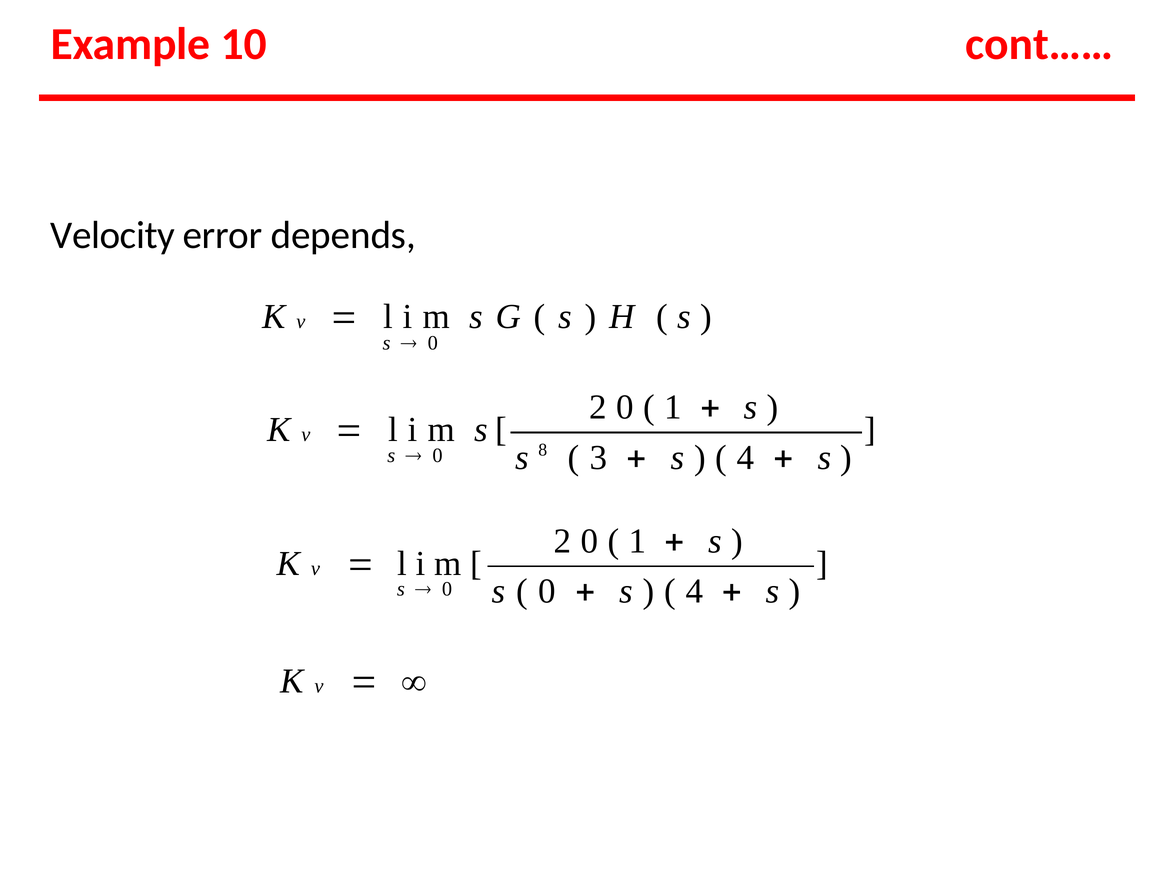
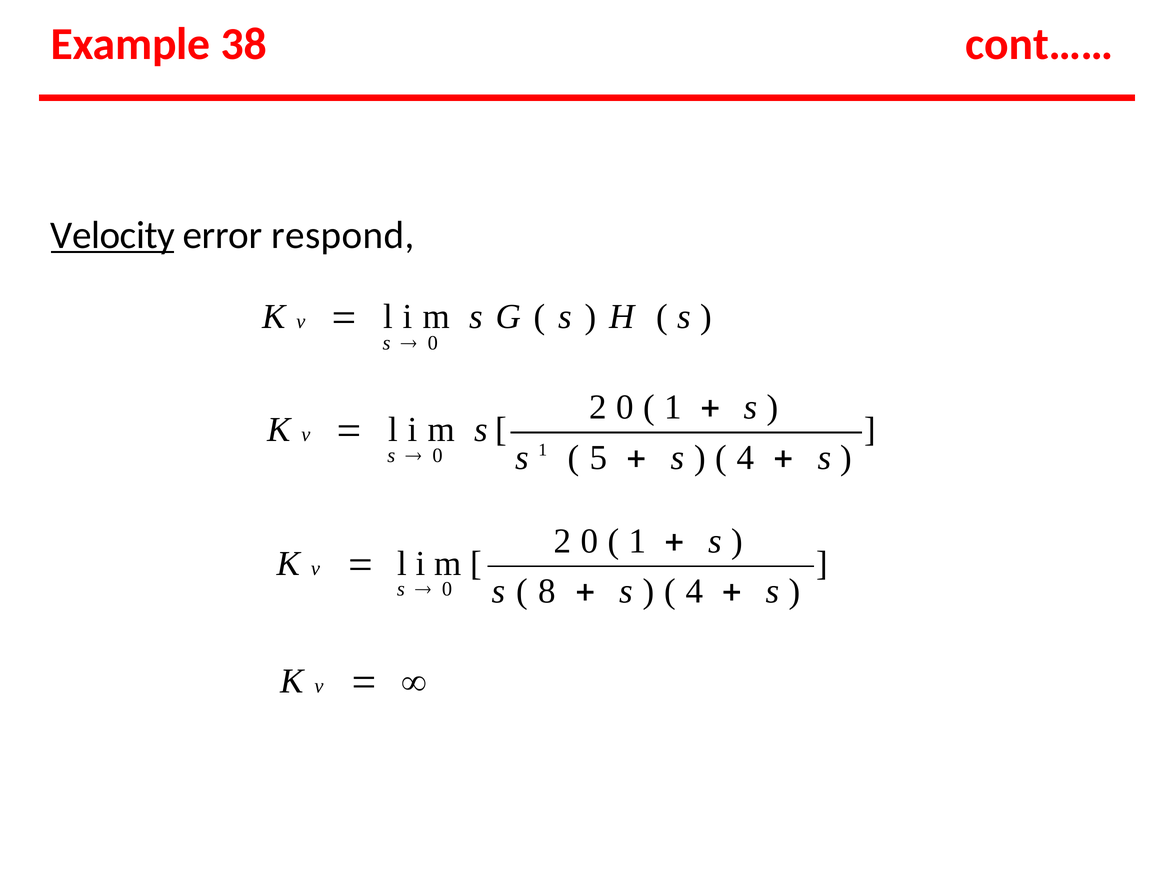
10: 10 -> 38
Velocity underline: none -> present
depends: depends -> respond
s 8: 8 -> 1
3: 3 -> 5
0 at (547, 591): 0 -> 8
